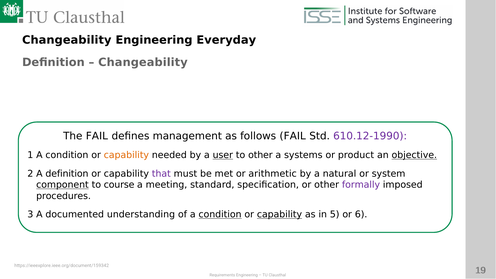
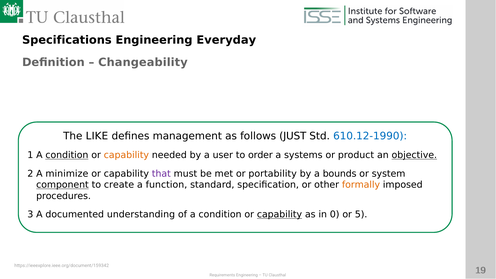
Changeability at (67, 40): Changeability -> Specifications
The FAIL: FAIL -> LIKE
follows FAIL: FAIL -> JUST
610.12-1990 colour: purple -> blue
condition at (67, 155) underline: none -> present
user underline: present -> none
to other: other -> order
A definition: definition -> minimize
arithmetic: arithmetic -> portability
natural: natural -> bounds
course: course -> create
meeting: meeting -> function
formally colour: purple -> orange
condition at (220, 214) underline: present -> none
5: 5 -> 0
6: 6 -> 5
